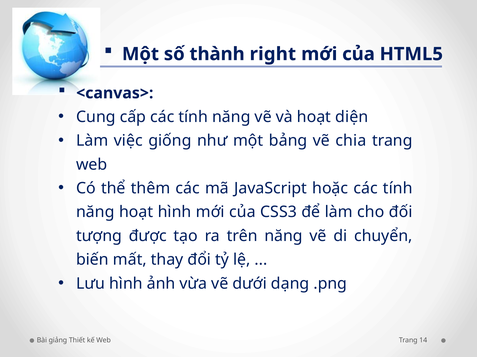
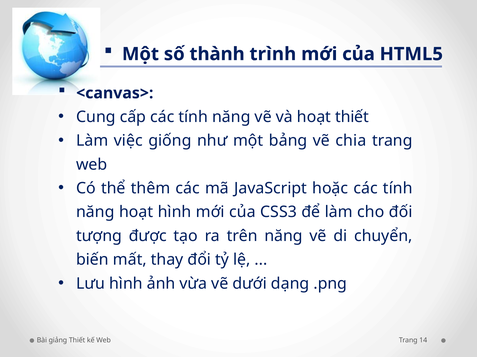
right: right -> trình
hoạt diện: diện -> thiết
